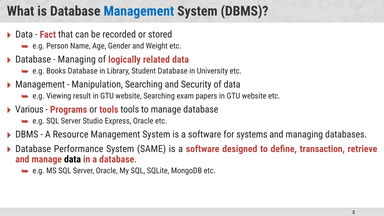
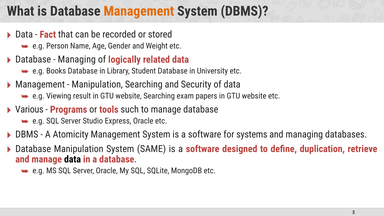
Management at (139, 11) colour: blue -> orange
tools tools: tools -> such
Resource: Resource -> Atomicity
Database Performance: Performance -> Manipulation
transaction: transaction -> duplication
